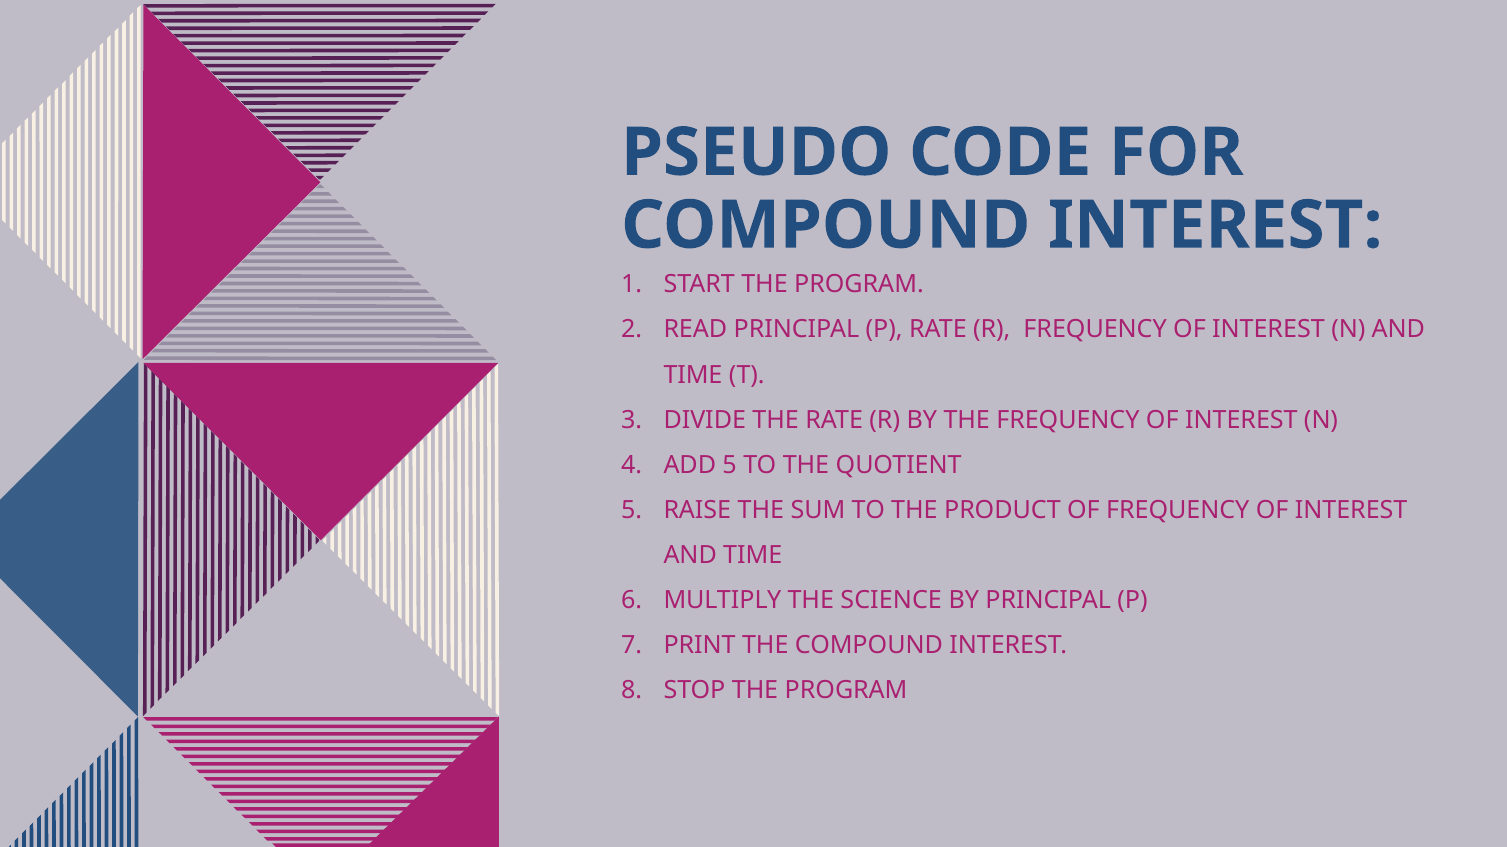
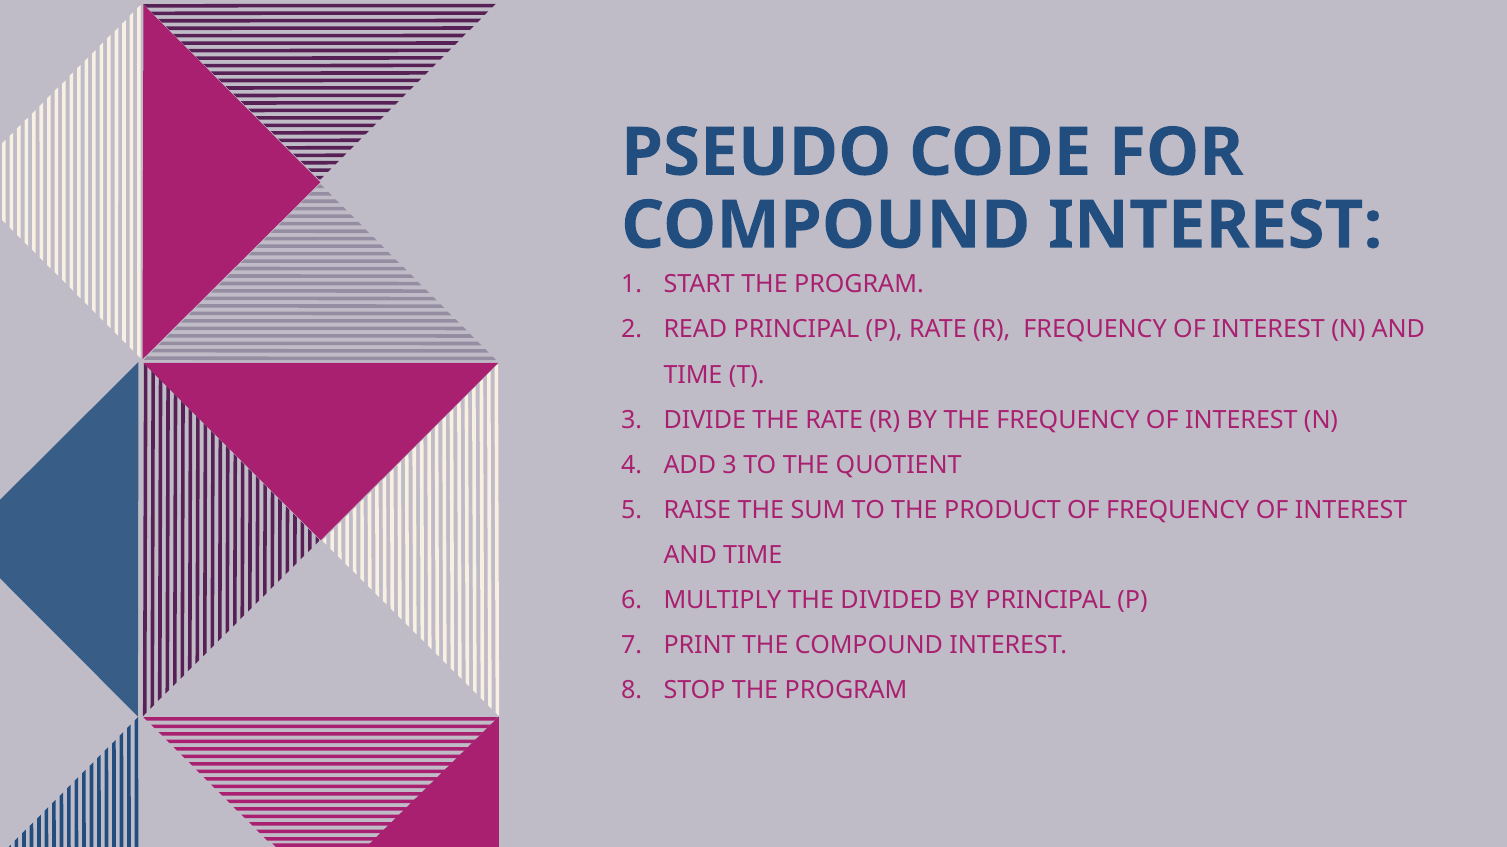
ADD 5: 5 -> 3
SCIENCE: SCIENCE -> DIVIDED
